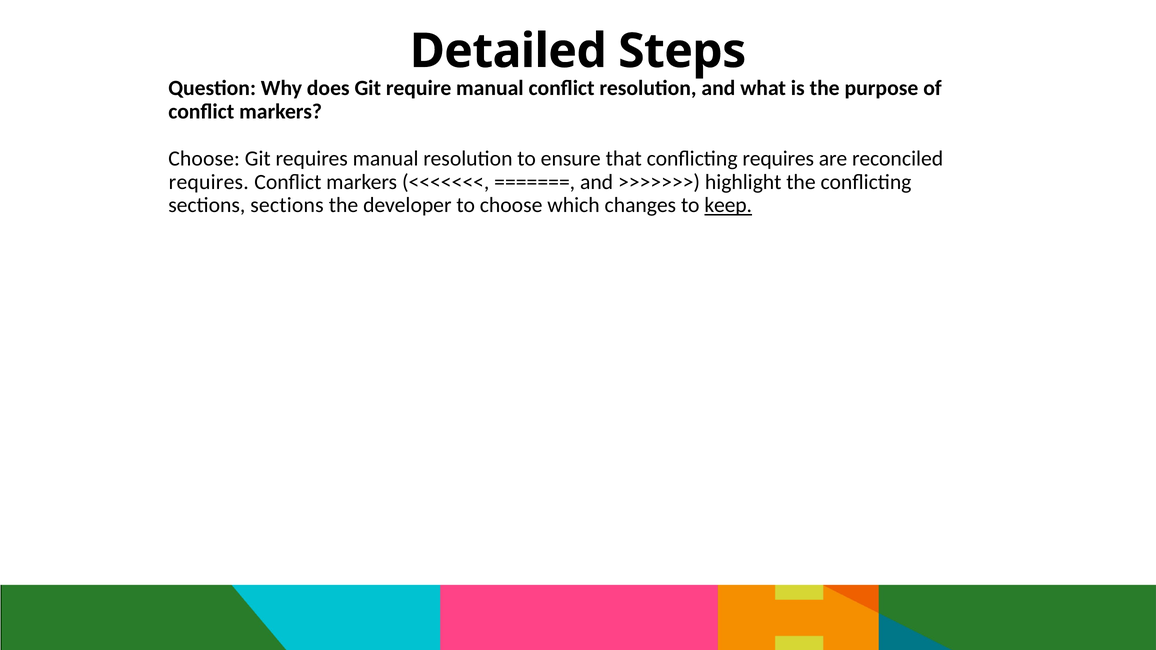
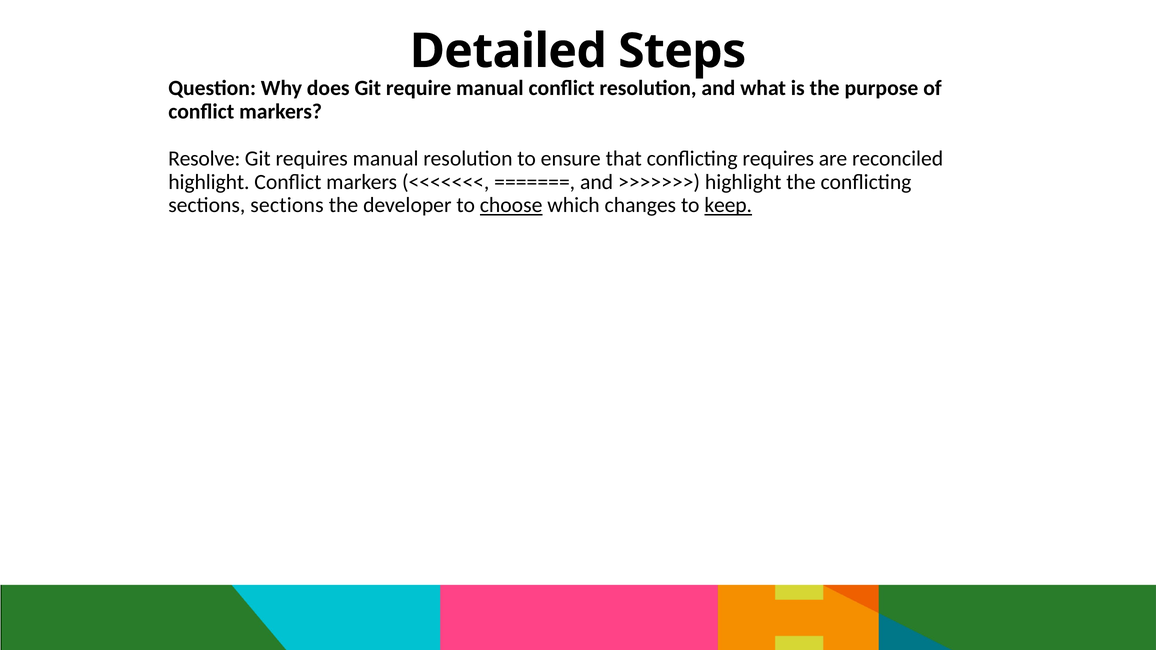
Choose at (204, 159): Choose -> Resolve
requires at (209, 182): requires -> highlight
choose at (511, 205) underline: none -> present
